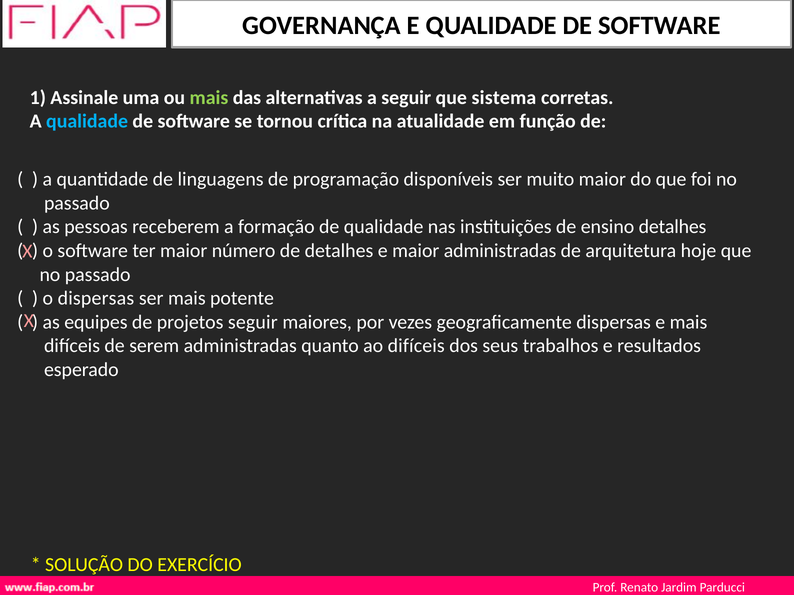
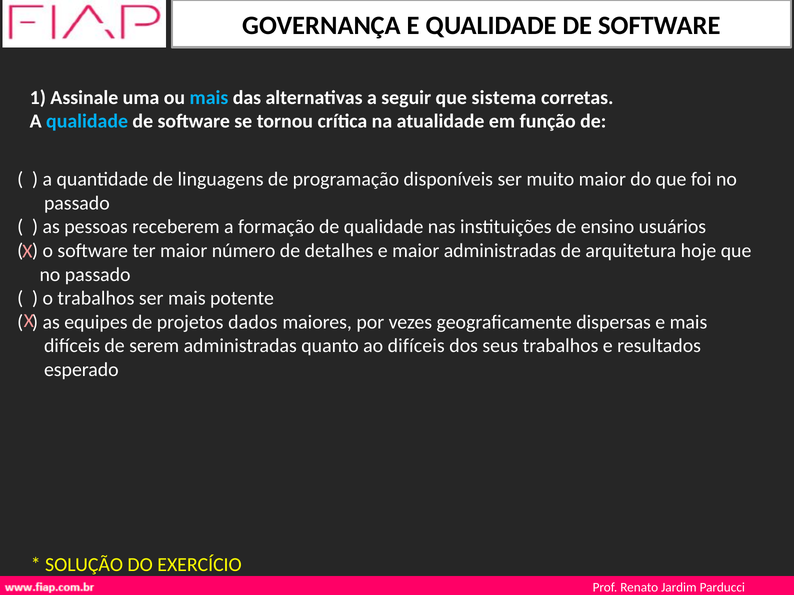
mais at (209, 98) colour: light green -> light blue
ensino detalhes: detalhes -> usuários
o dispersas: dispersas -> trabalhos
projetos seguir: seguir -> dados
